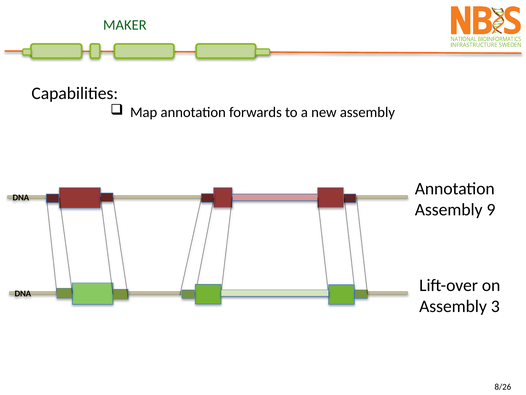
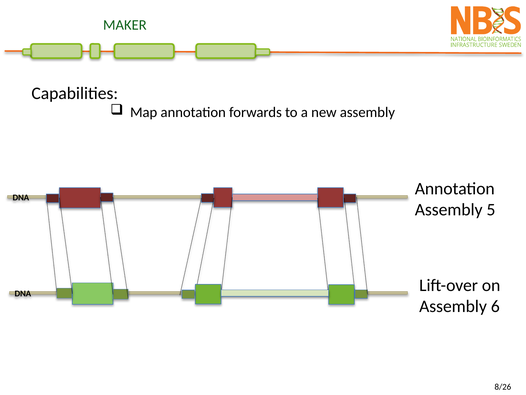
9: 9 -> 5
3: 3 -> 6
